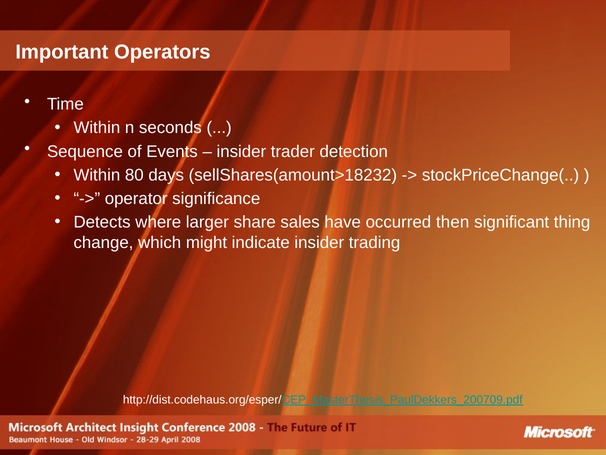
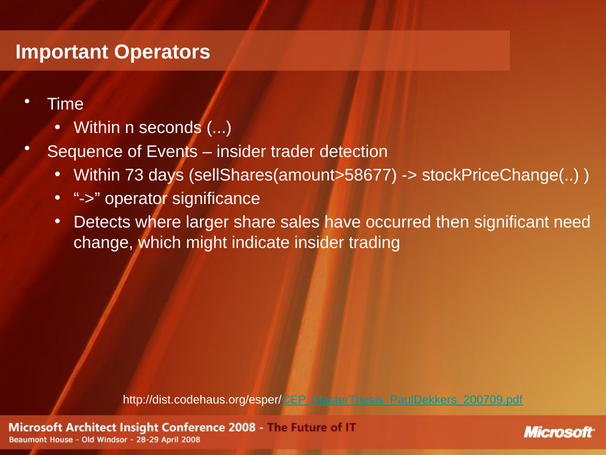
80: 80 -> 73
sellShares(amount>18232: sellShares(amount>18232 -> sellShares(amount>58677
thing: thing -> need
